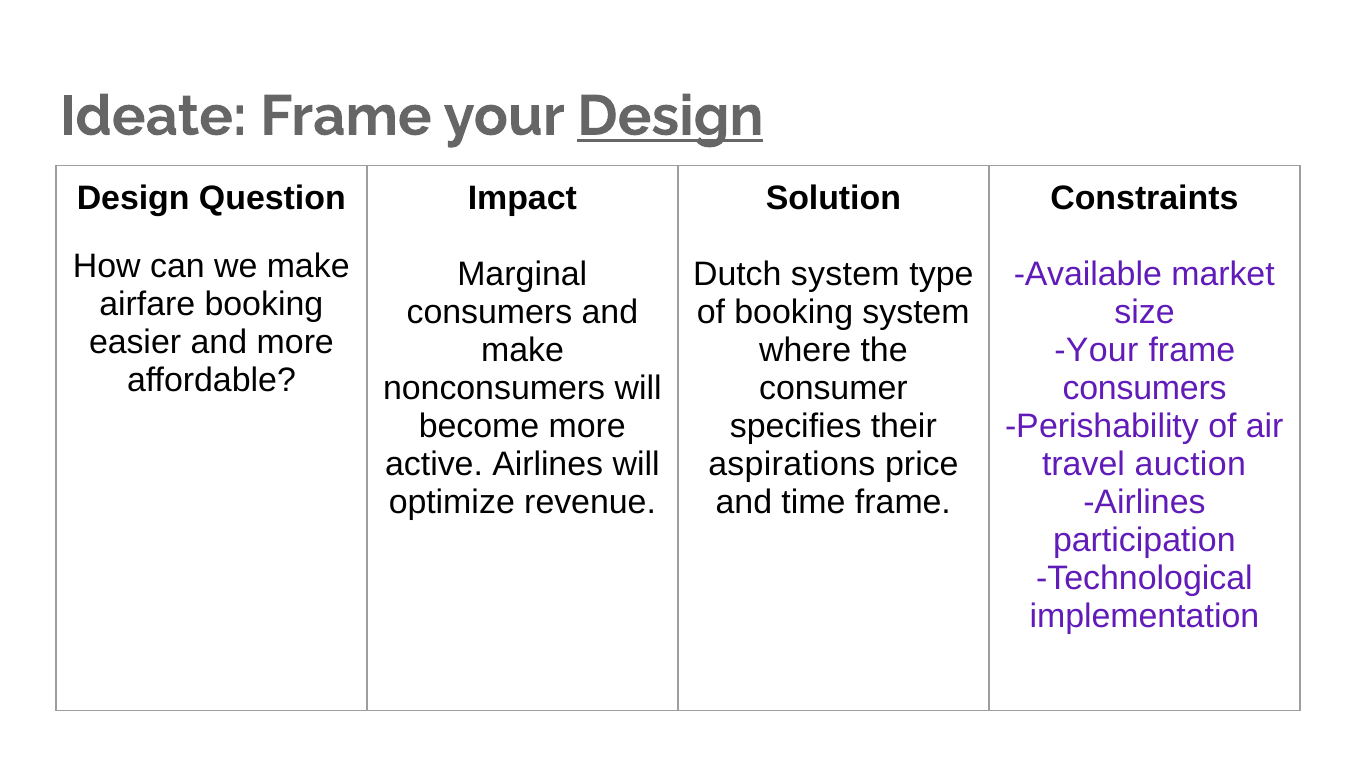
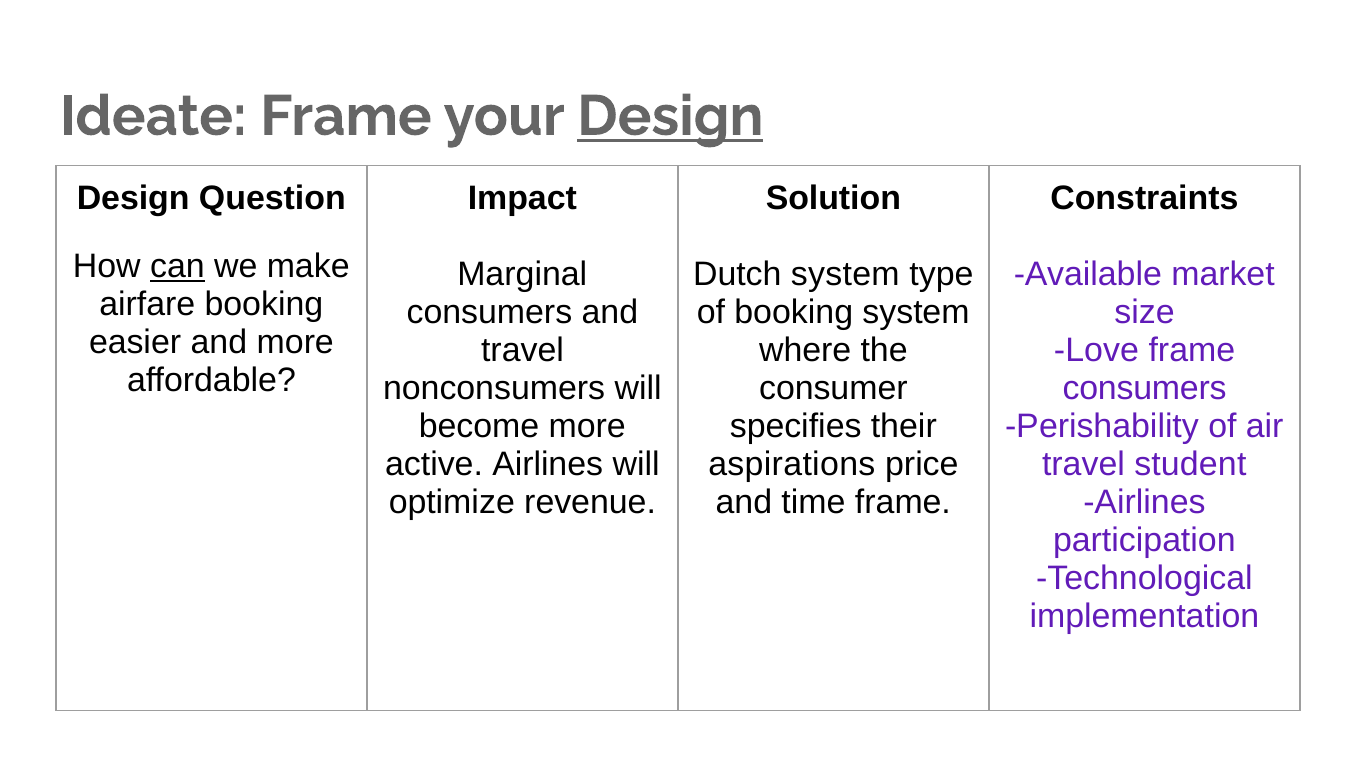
can underline: none -> present
make at (523, 351): make -> travel
Your at (1096, 351): Your -> Love
auction: auction -> student
